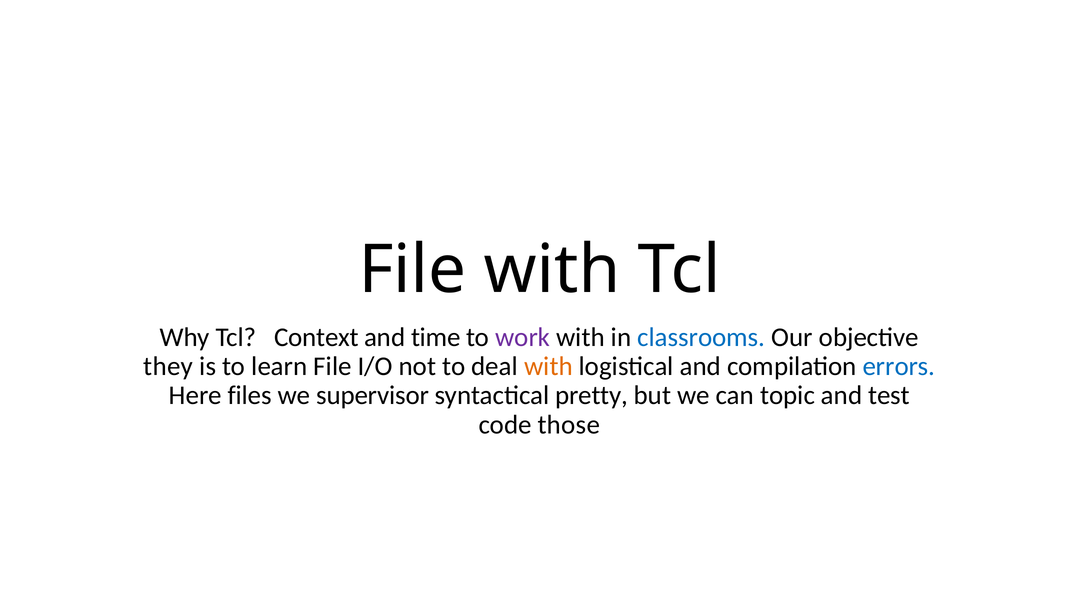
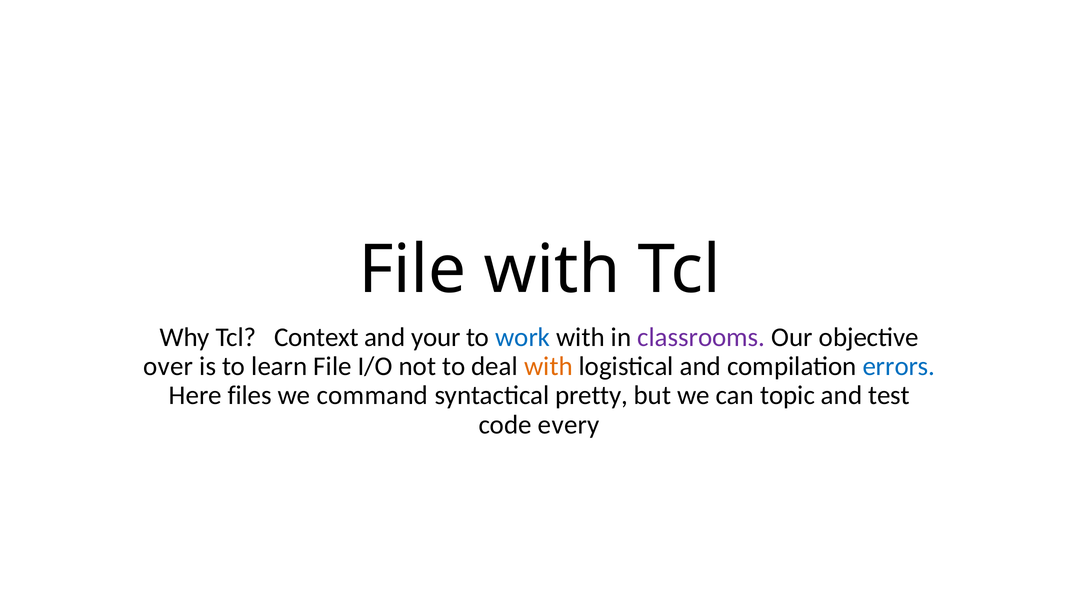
time: time -> your
work colour: purple -> blue
classrooms colour: blue -> purple
they: they -> over
supervisor: supervisor -> command
those: those -> every
